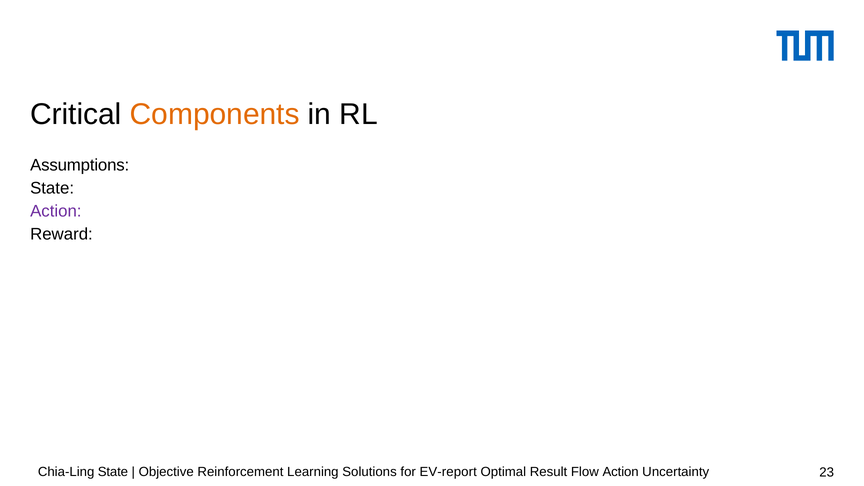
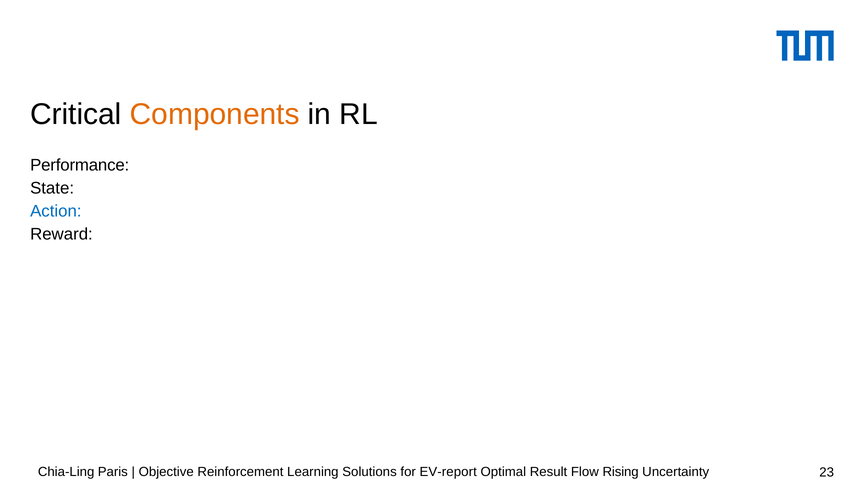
Assumptions: Assumptions -> Performance
Action at (56, 211) colour: purple -> blue
Chia-Ling State: State -> Paris
Flow Action: Action -> Rising
